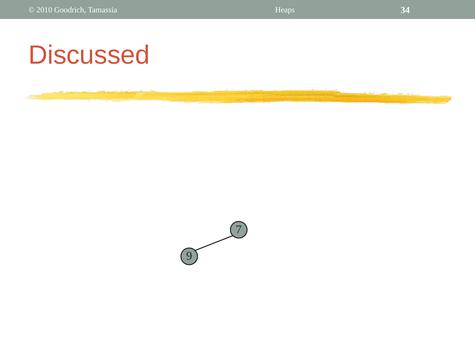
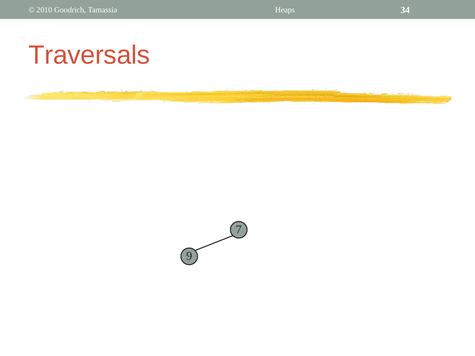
Discussed: Discussed -> Traversals
